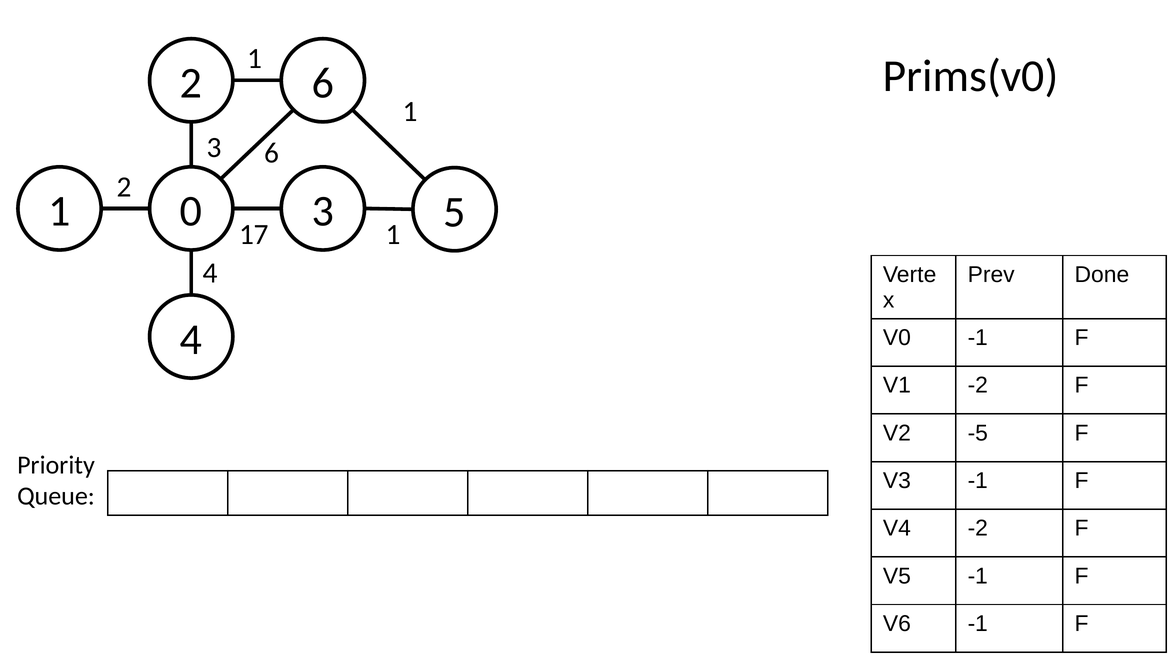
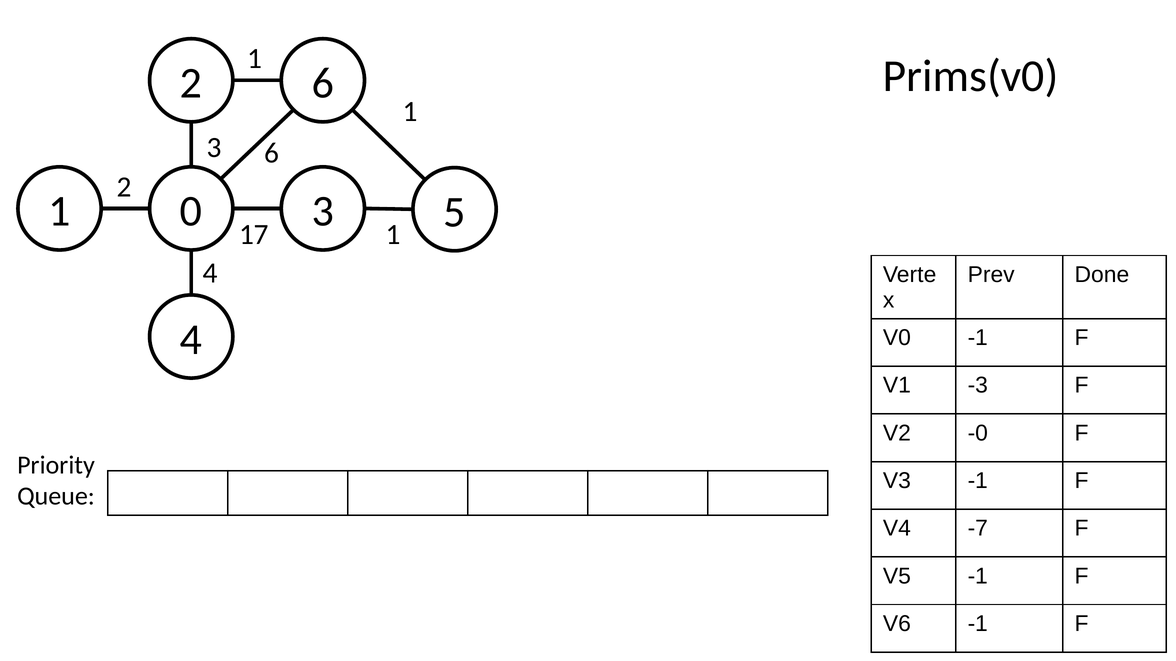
V1 -2: -2 -> -3
-5: -5 -> -0
V4 -2: -2 -> -7
